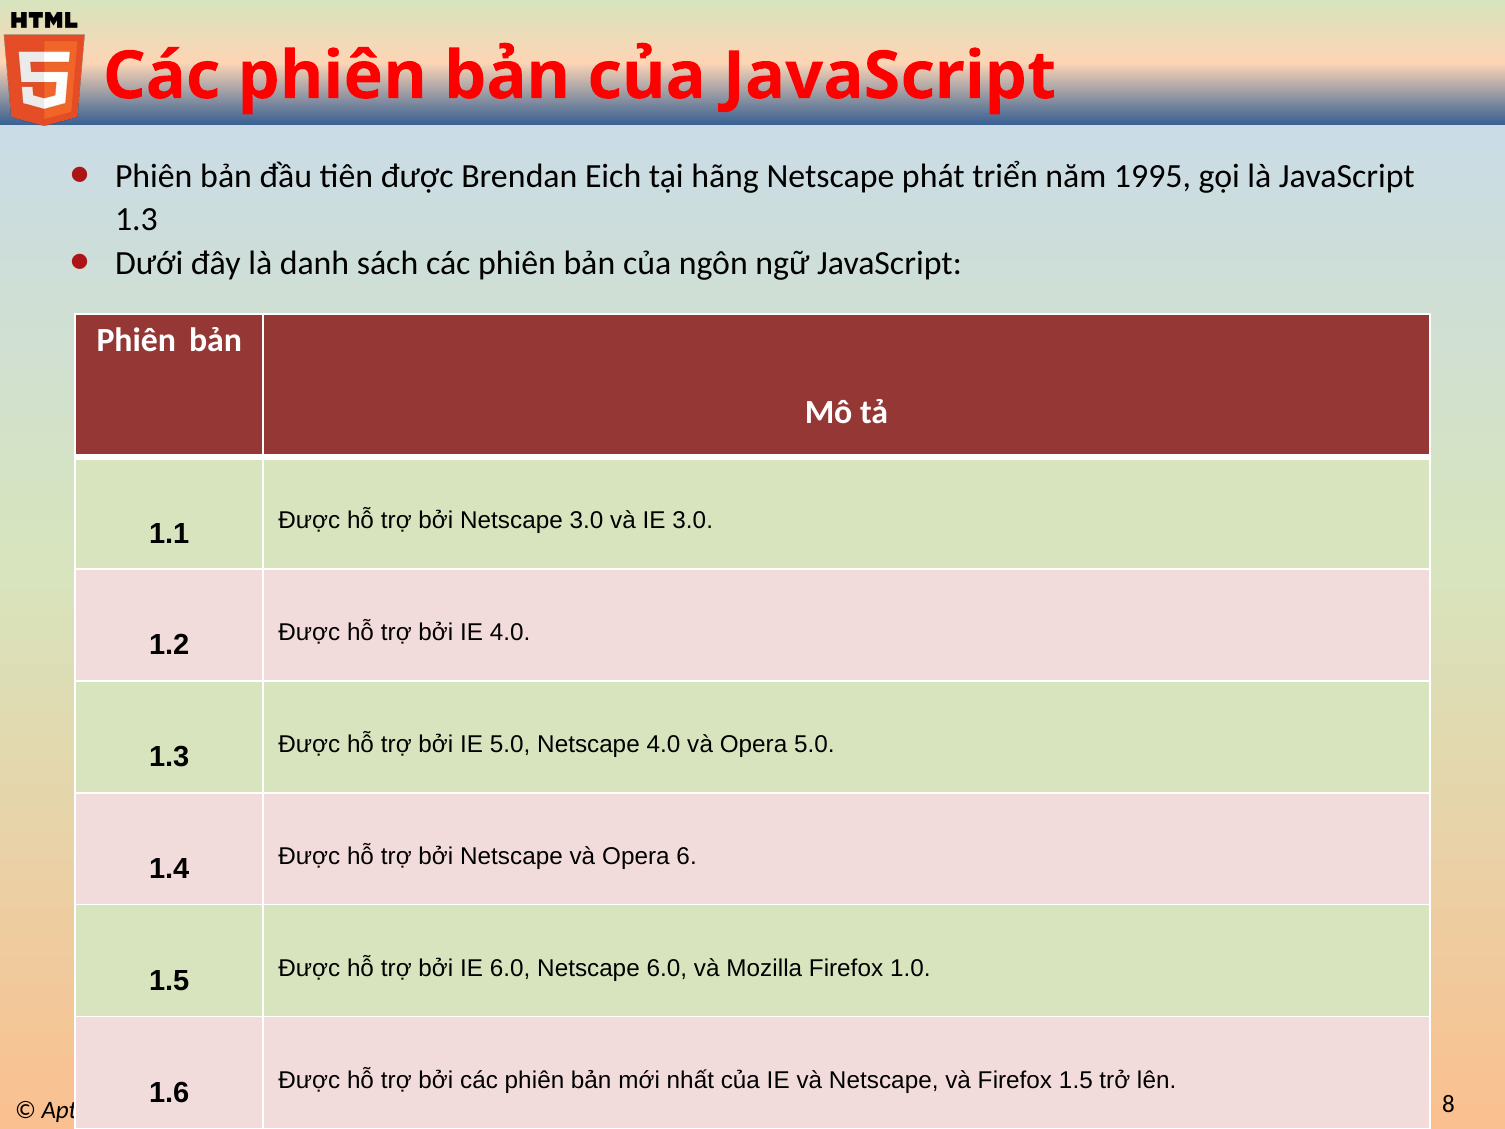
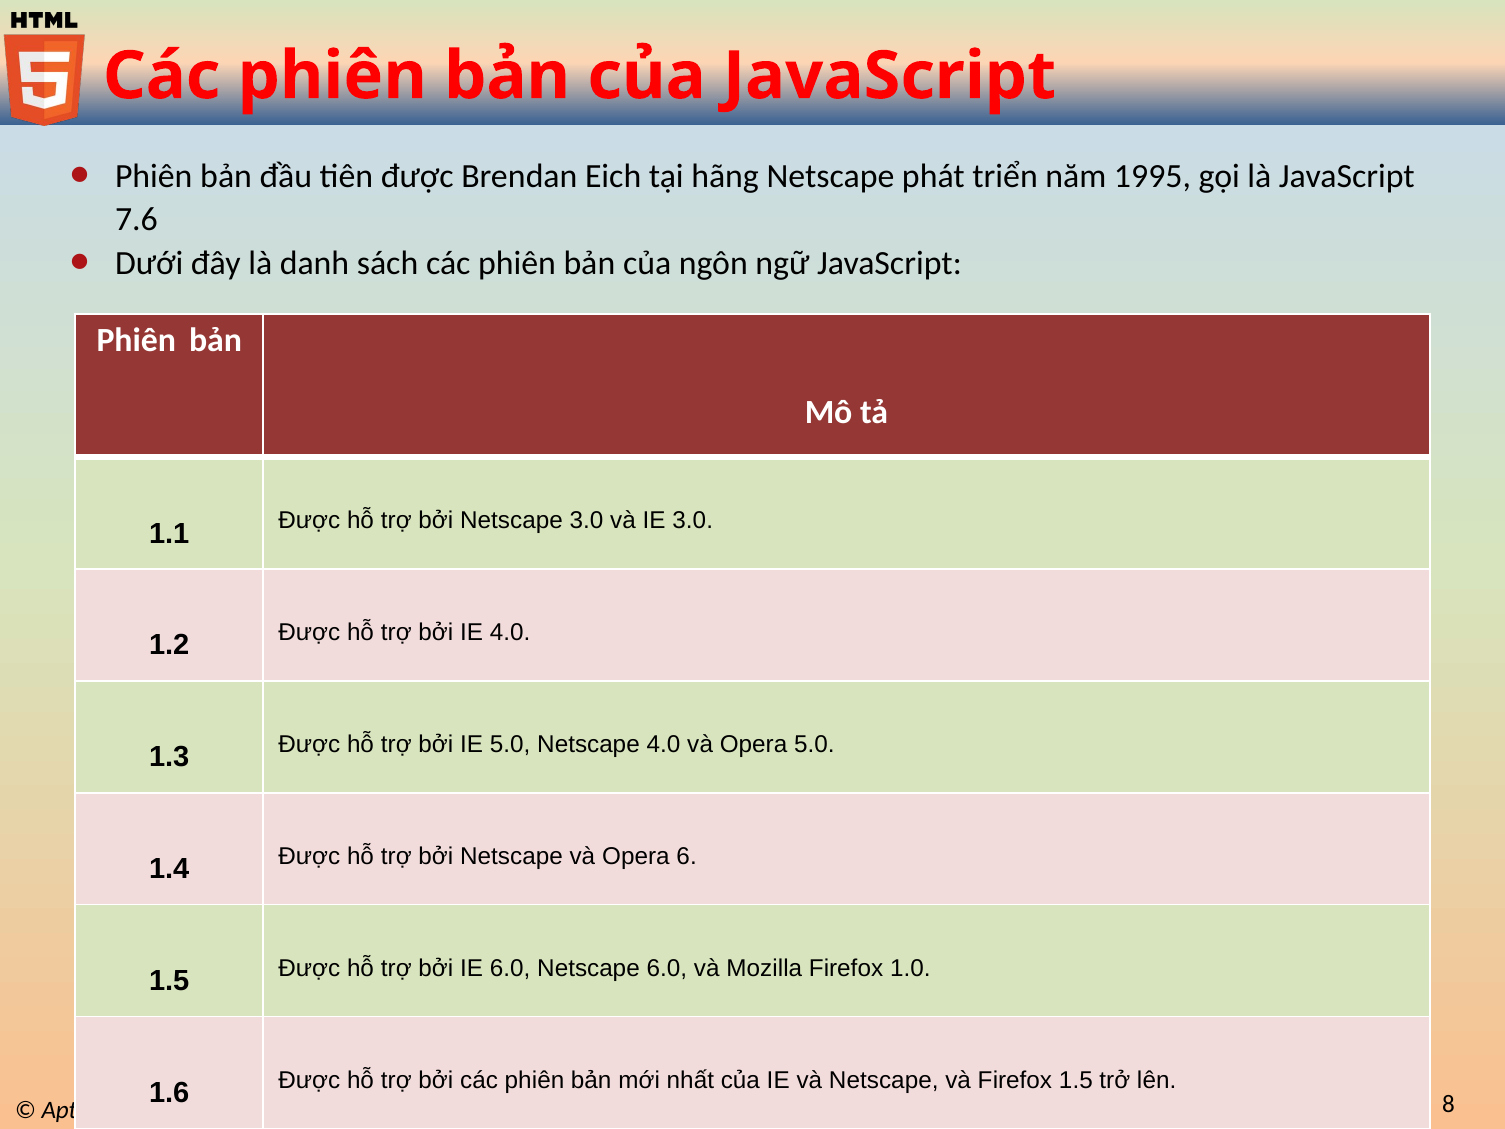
1.3 at (136, 220): 1.3 -> 7.6
